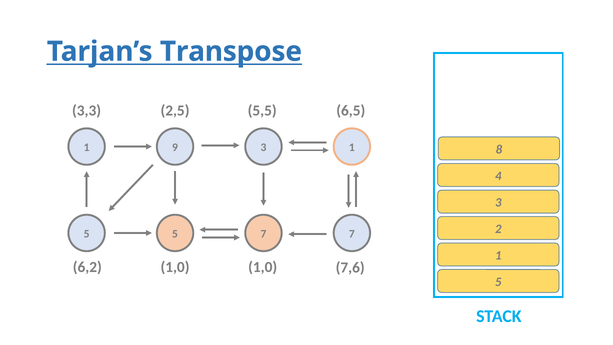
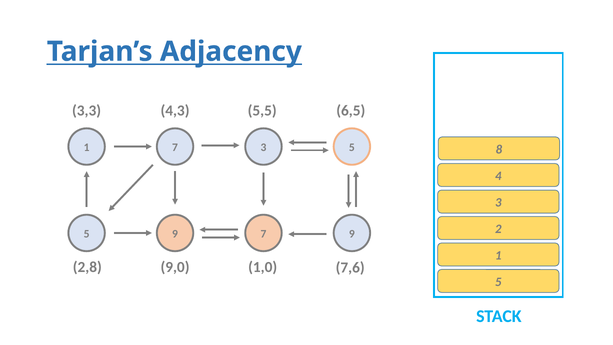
Transpose: Transpose -> Adjacency
2,5: 2,5 -> 4,3
1 9: 9 -> 7
3 1: 1 -> 5
5 5: 5 -> 9
7 7: 7 -> 9
6,2: 6,2 -> 2,8
1,0 at (175, 267): 1,0 -> 9,0
